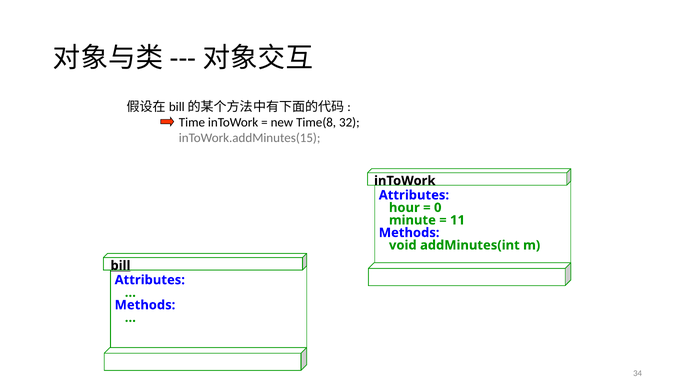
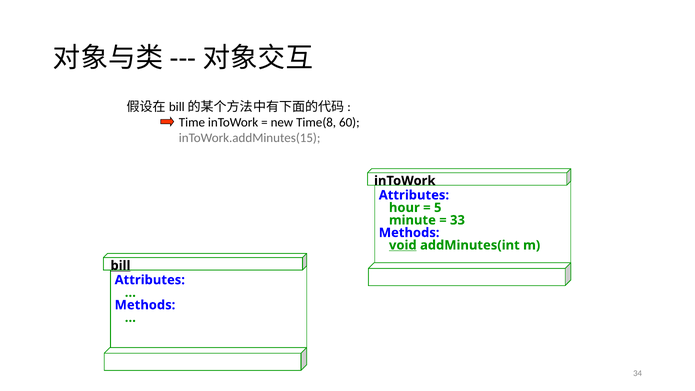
32: 32 -> 60
0: 0 -> 5
11: 11 -> 33
void underline: none -> present
